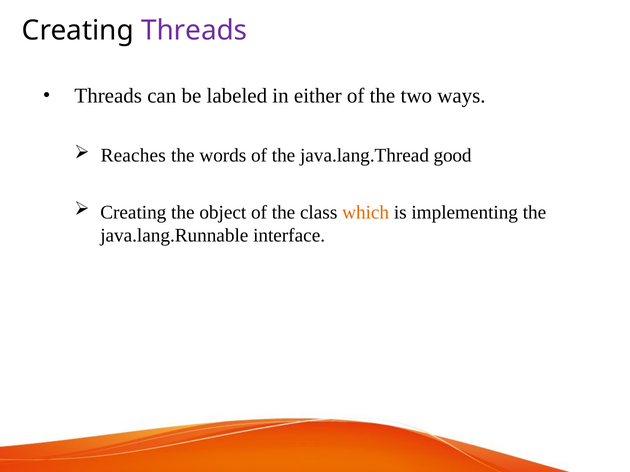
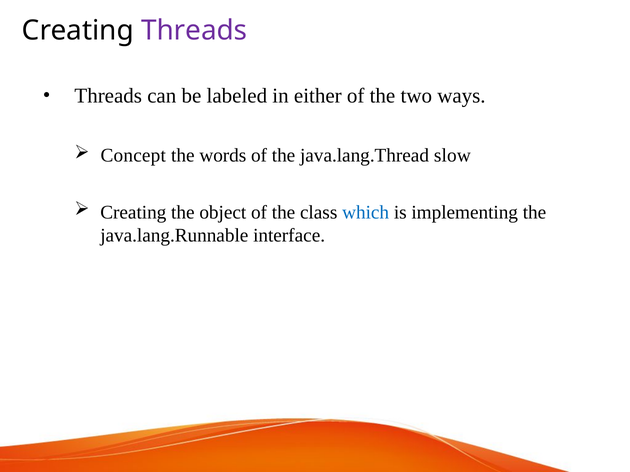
Reaches: Reaches -> Concept
good: good -> slow
which colour: orange -> blue
